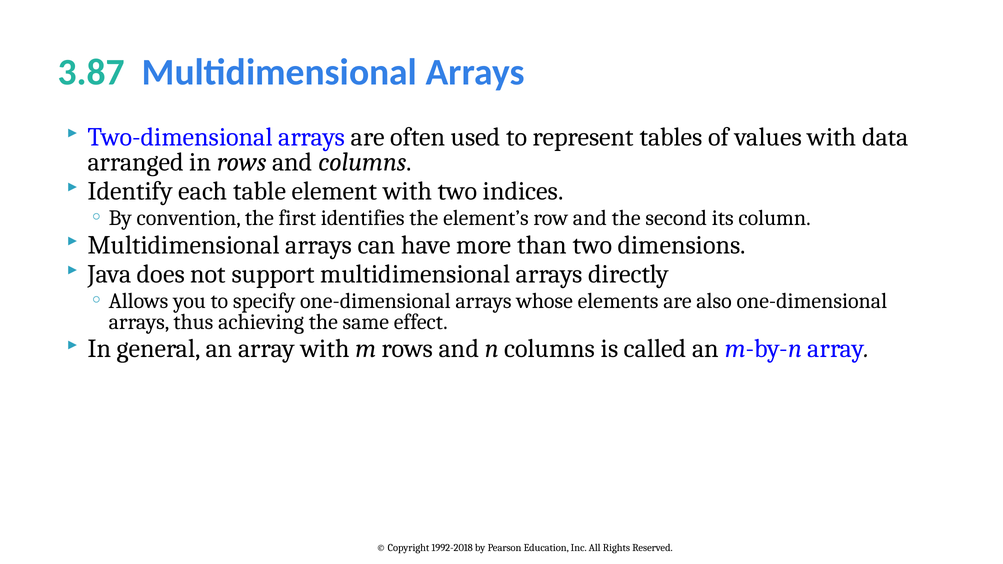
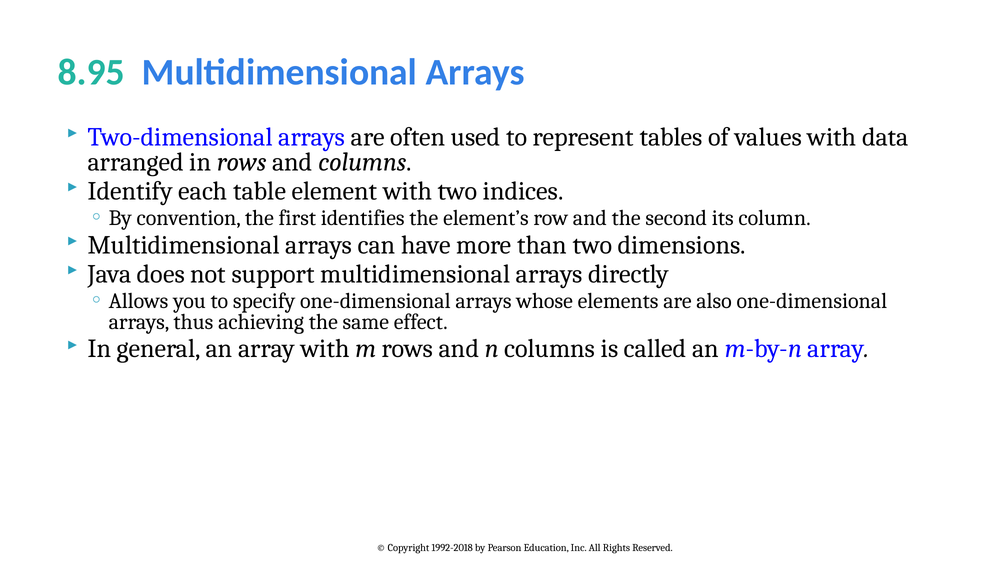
3.87: 3.87 -> 8.95
